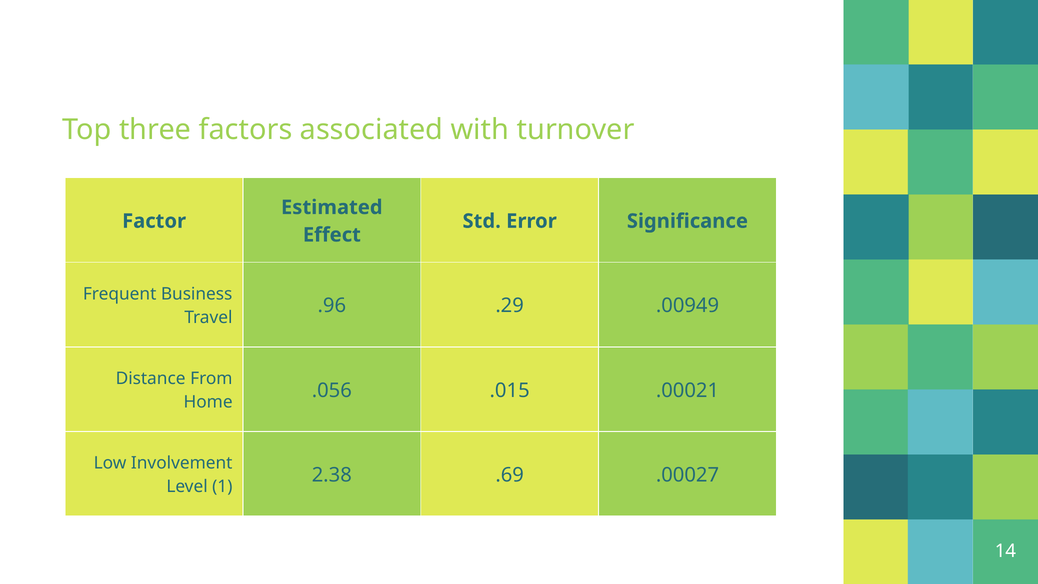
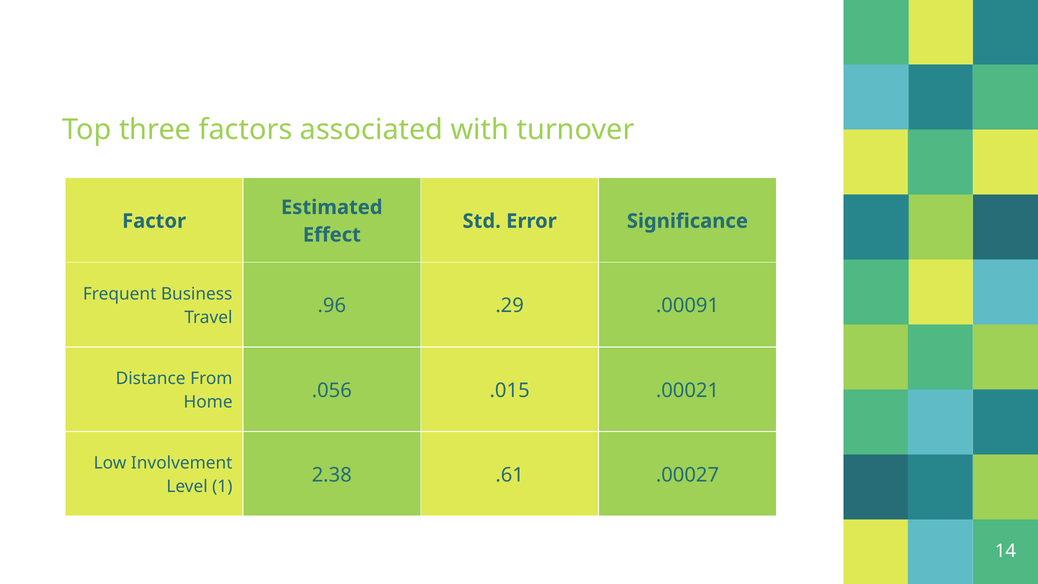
.00949: .00949 -> .00091
.69: .69 -> .61
